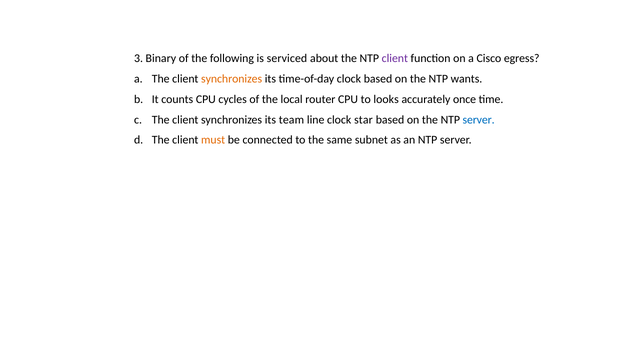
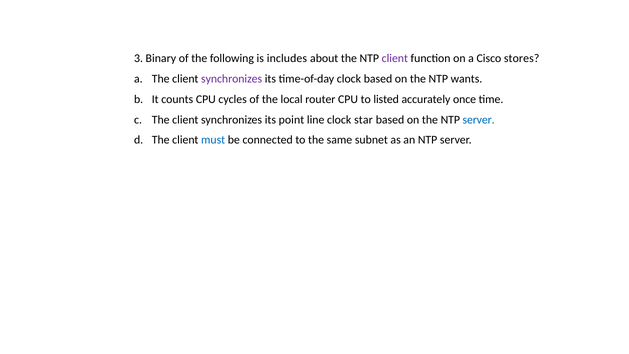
serviced: serviced -> includes
egress: egress -> stores
synchronizes at (232, 79) colour: orange -> purple
looks: looks -> listed
team: team -> point
must colour: orange -> blue
